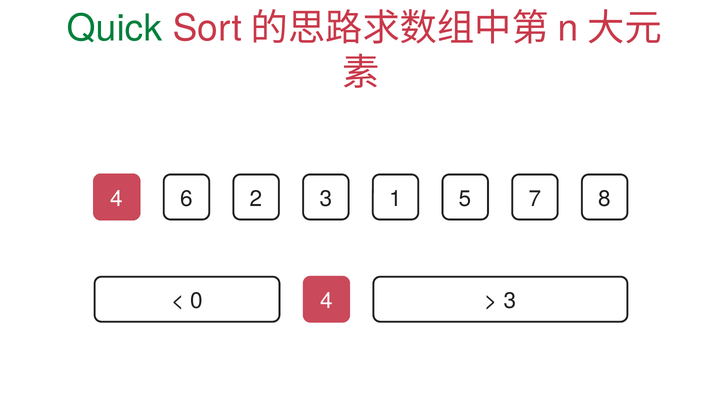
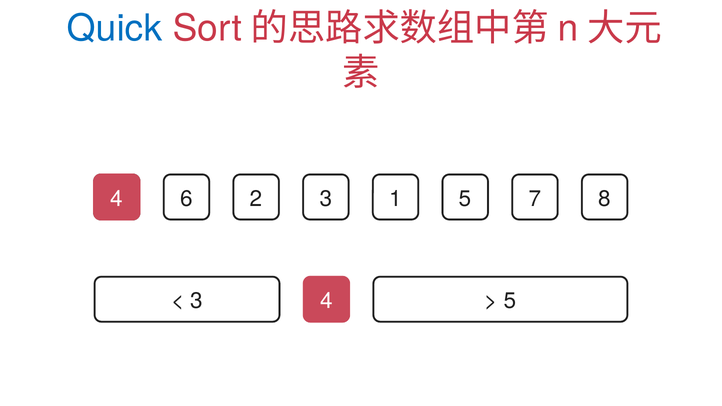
Quick colour: green -> blue
0 at (197, 301): 0 -> 3
3 at (510, 301): 3 -> 5
